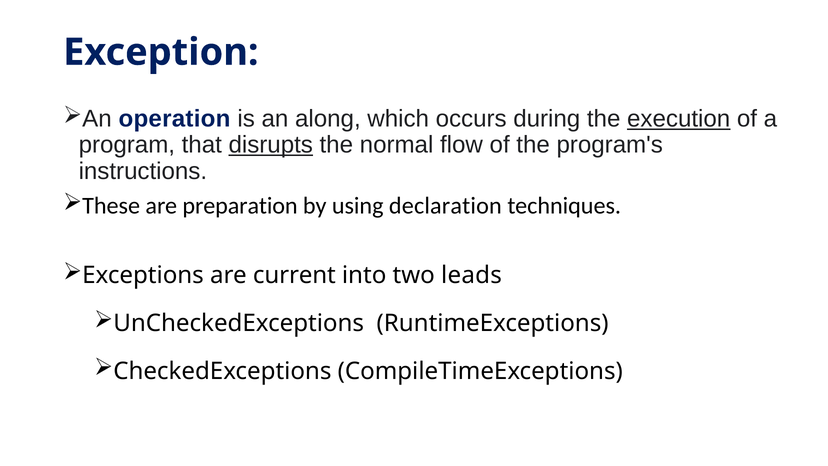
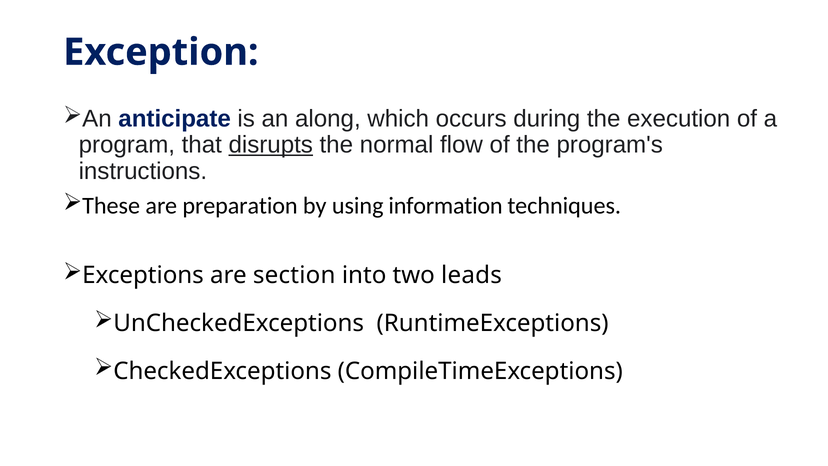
operation: operation -> anticipate
execution underline: present -> none
declaration: declaration -> information
current: current -> section
